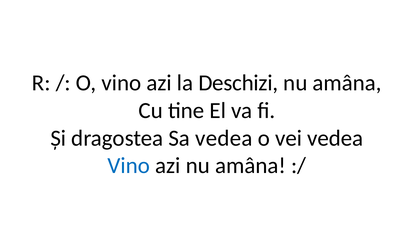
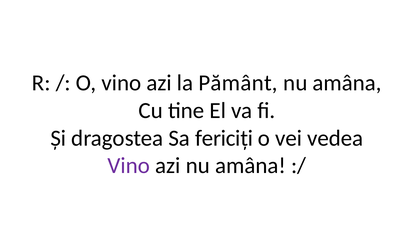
Deschizi: Deschizi -> Pământ
Sa vedea: vedea -> fericiți
Vino at (129, 166) colour: blue -> purple
